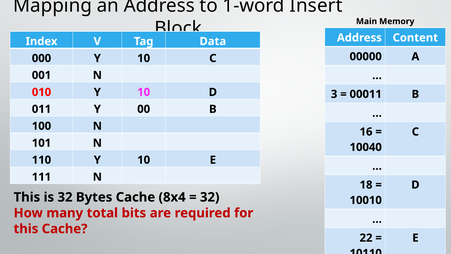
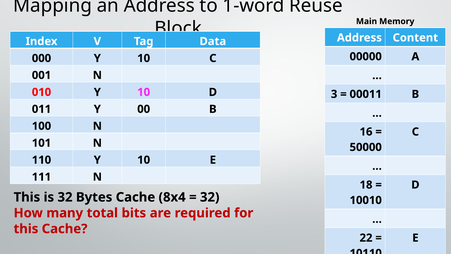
Insert: Insert -> Reuse
10040: 10040 -> 50000
